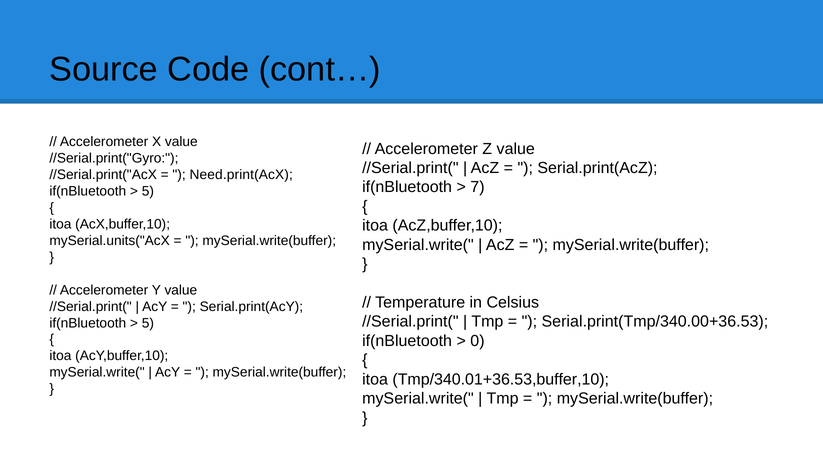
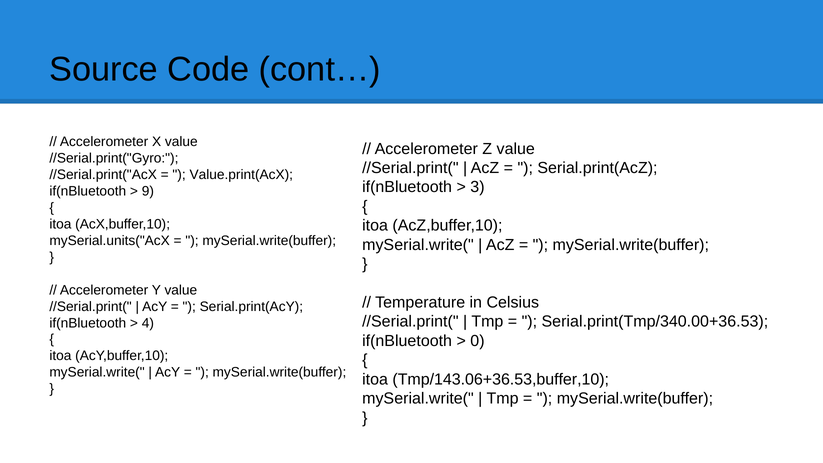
Need.print(AcX: Need.print(AcX -> Value.print(AcX
7: 7 -> 3
5 at (148, 191): 5 -> 9
5 at (148, 323): 5 -> 4
Tmp/340.01+36.53,buffer,10: Tmp/340.01+36.53,buffer,10 -> Tmp/143.06+36.53,buffer,10
